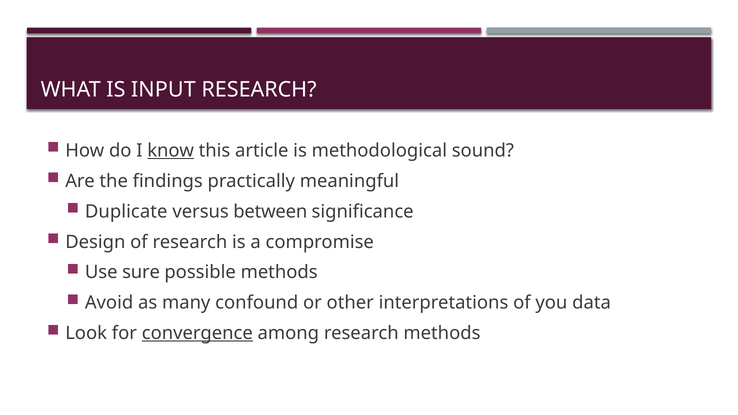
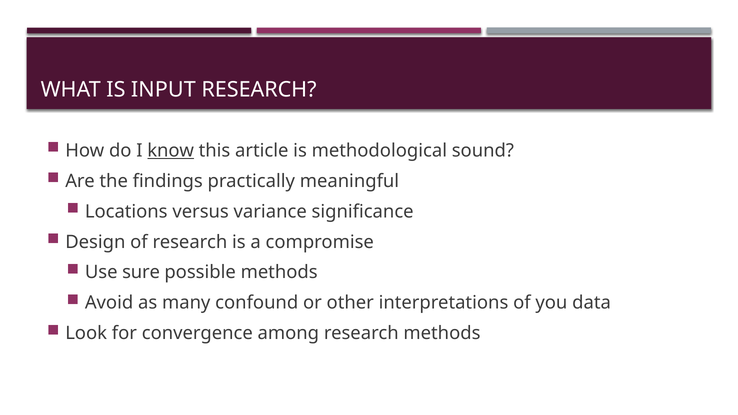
Duplicate: Duplicate -> Locations
between: between -> variance
convergence underline: present -> none
